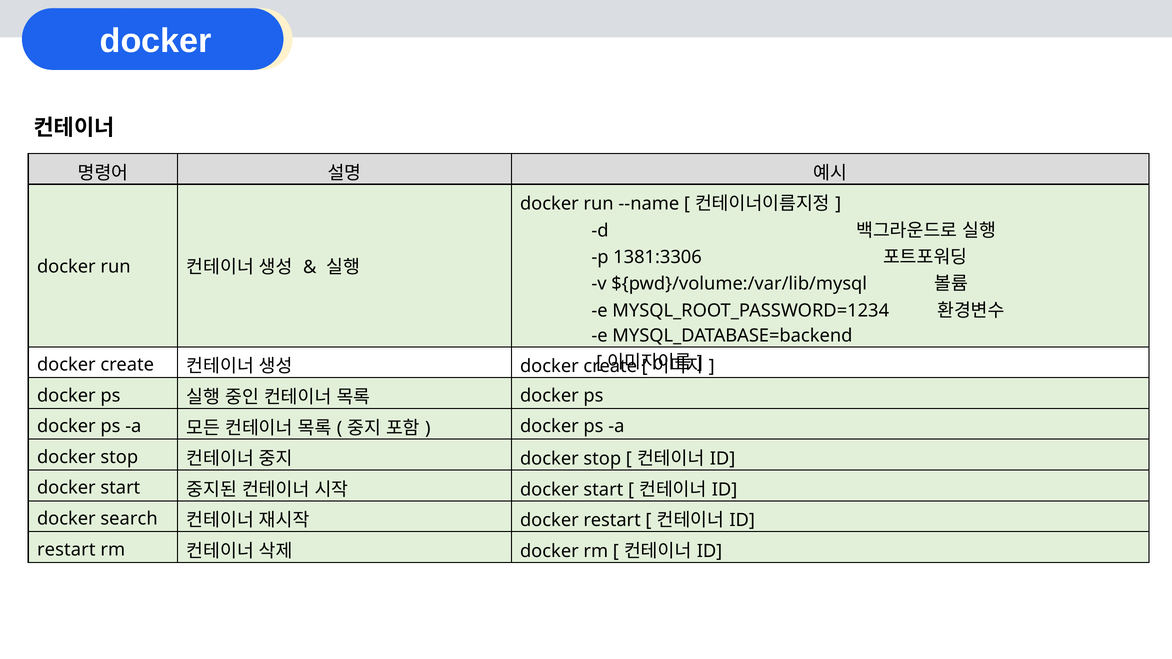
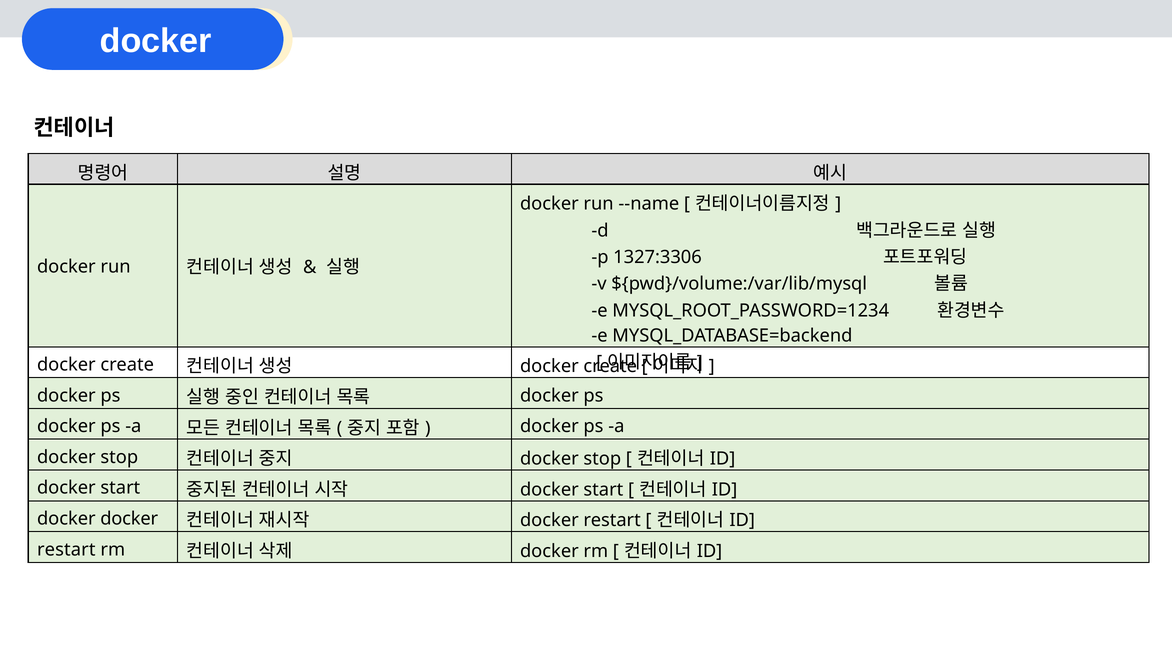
1381:3306: 1381:3306 -> 1327:3306
docker search: search -> docker
